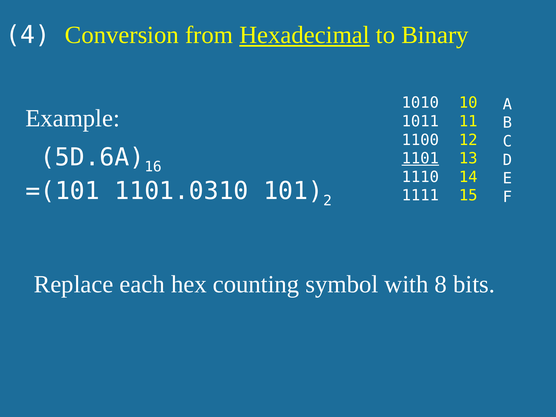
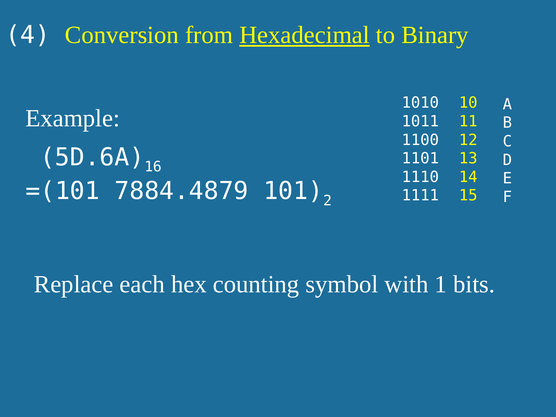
1101 underline: present -> none
1101.0310: 1101.0310 -> 7884.4879
8: 8 -> 1
